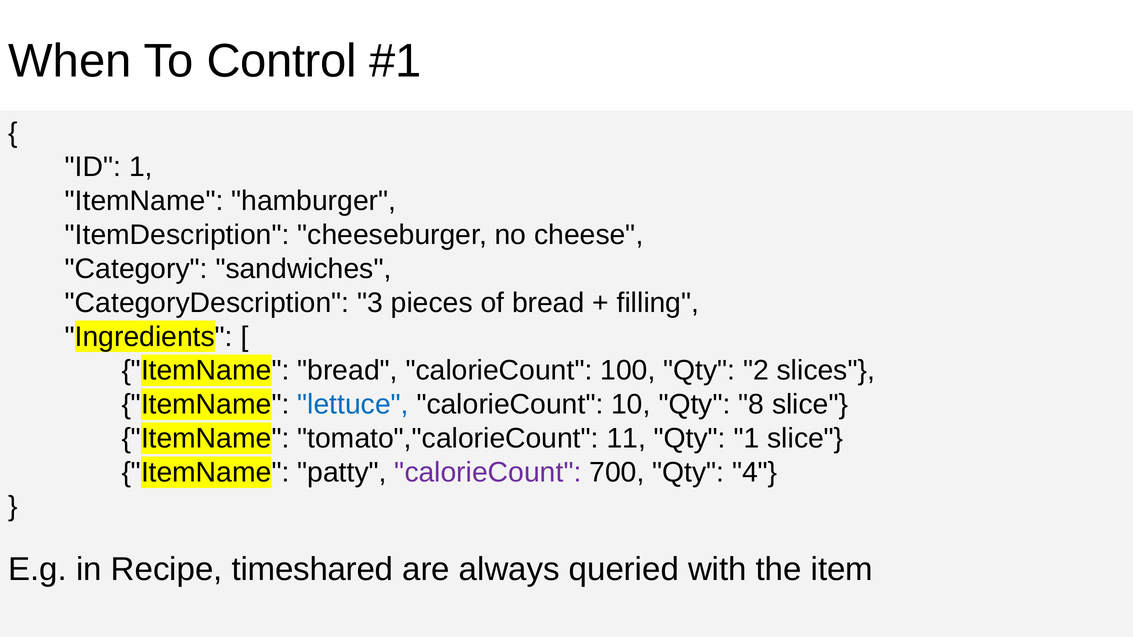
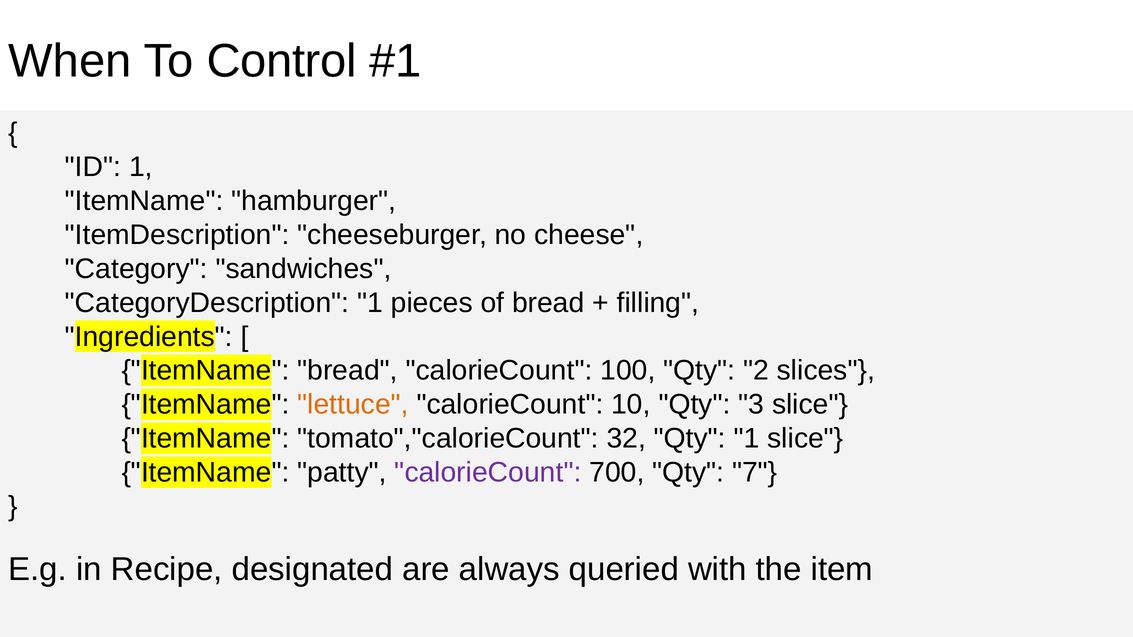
CategoryDescription 3: 3 -> 1
lettuce colour: blue -> orange
8: 8 -> 3
11: 11 -> 32
4: 4 -> 7
timeshared: timeshared -> designated
